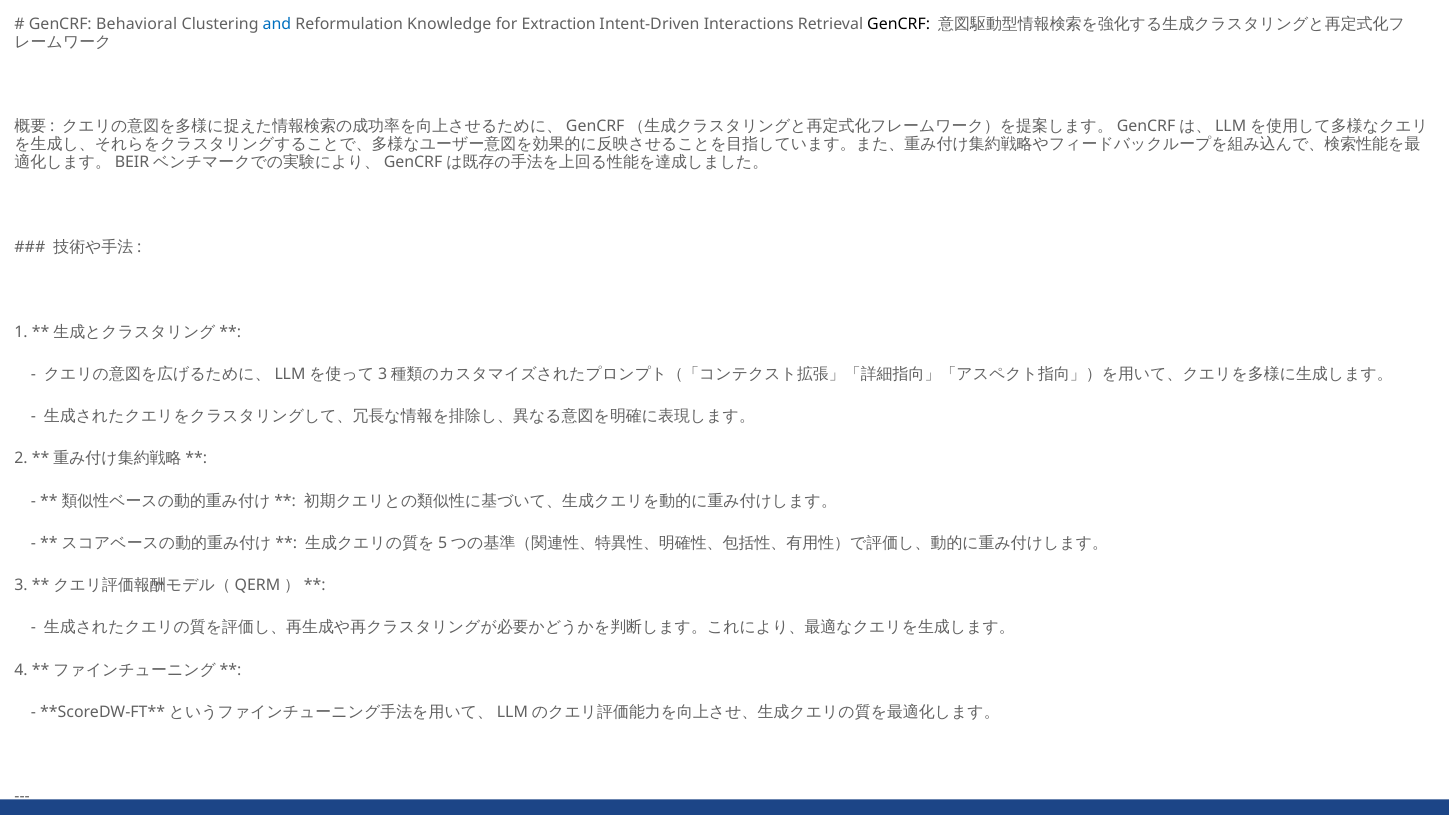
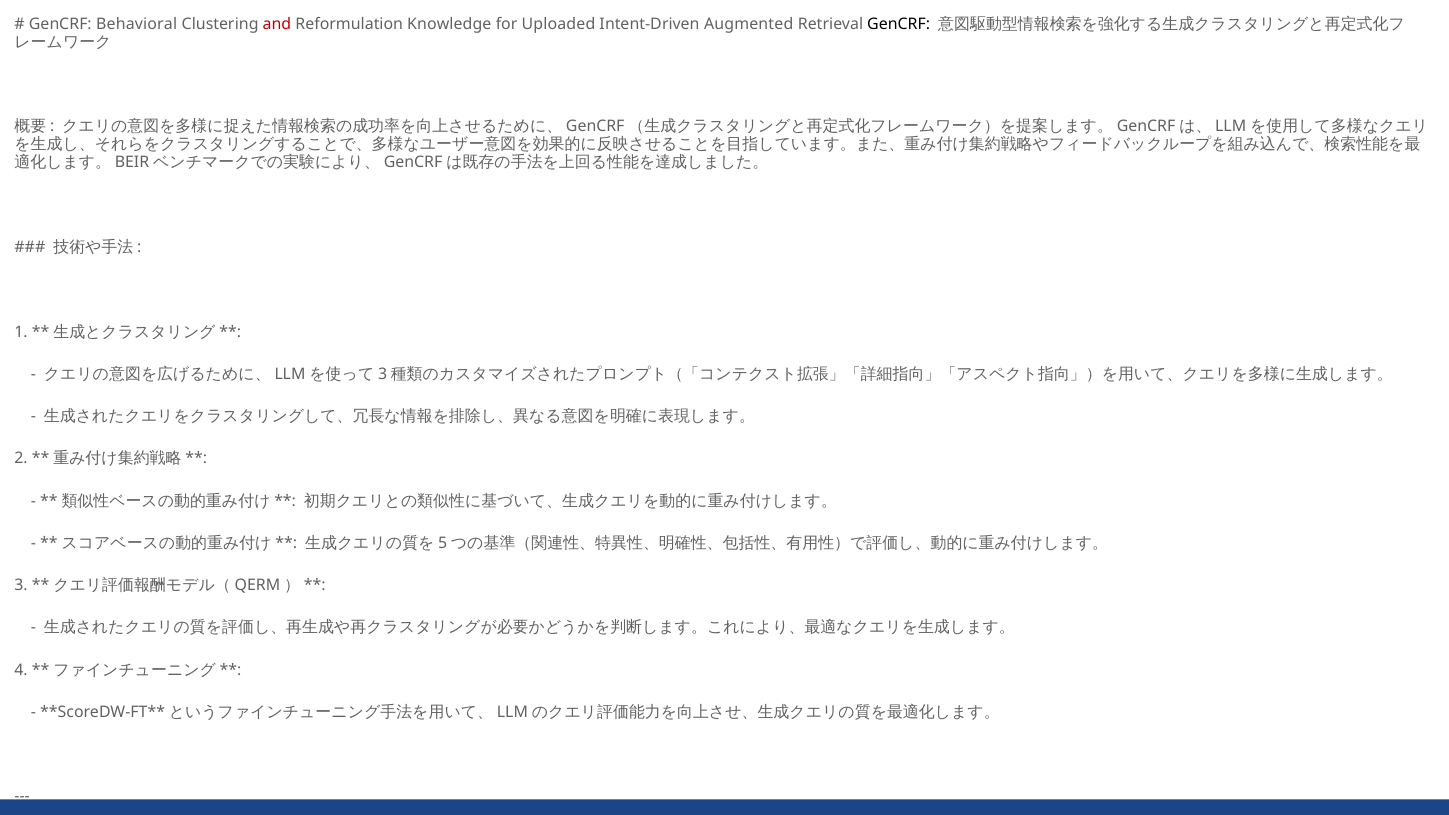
and colour: blue -> red
Extraction: Extraction -> Uploaded
Interactions: Interactions -> Augmented
